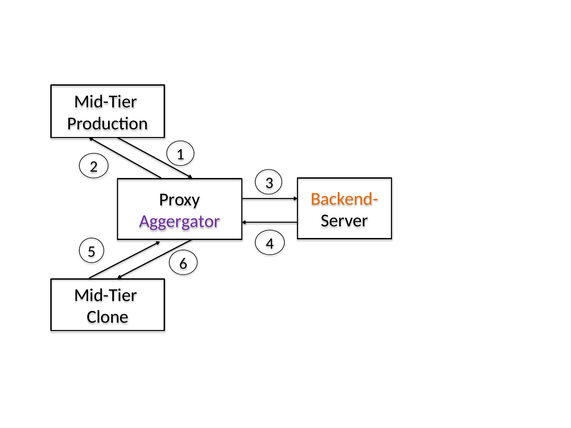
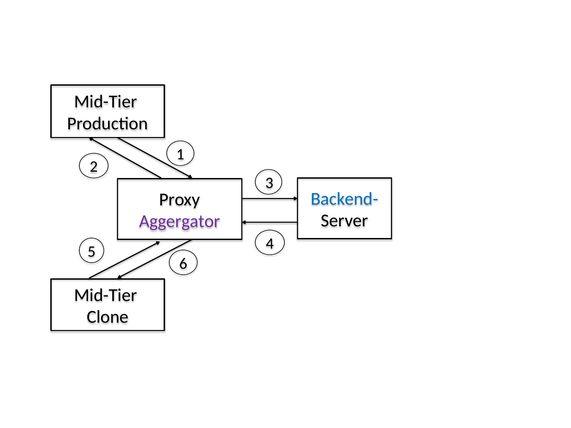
Backend- colour: orange -> blue
